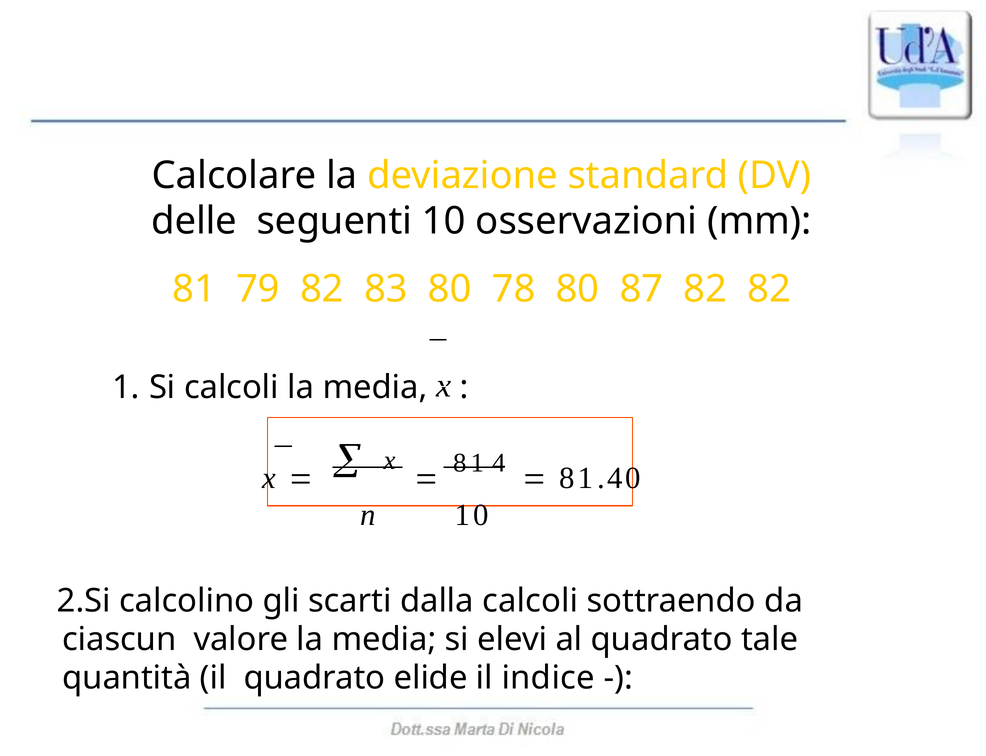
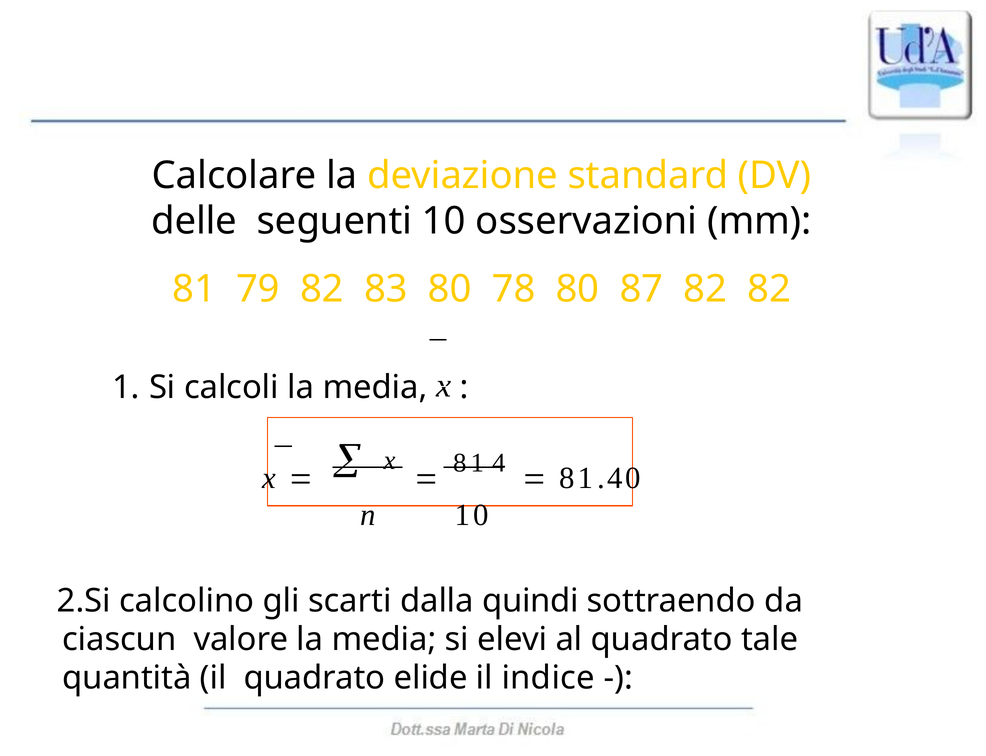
dalla calcoli: calcoli -> quindi
